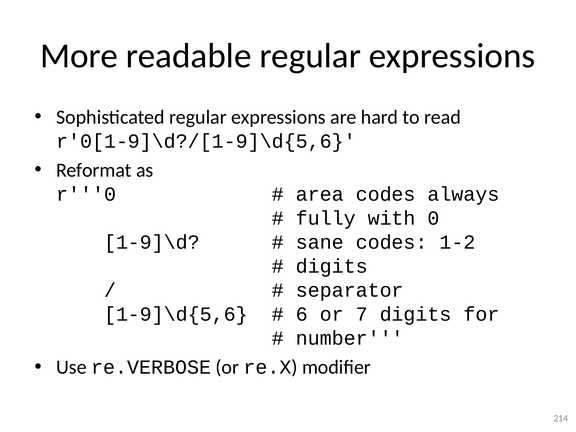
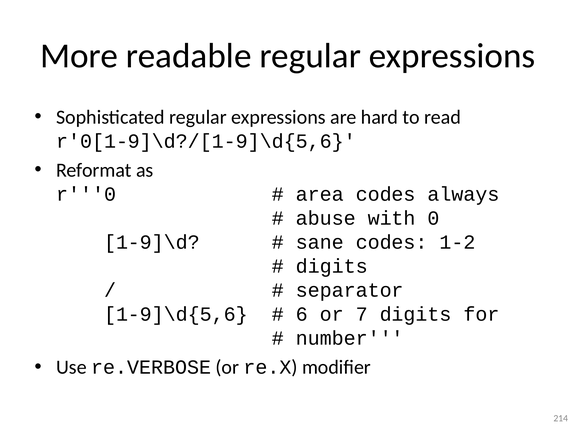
fully: fully -> abuse
